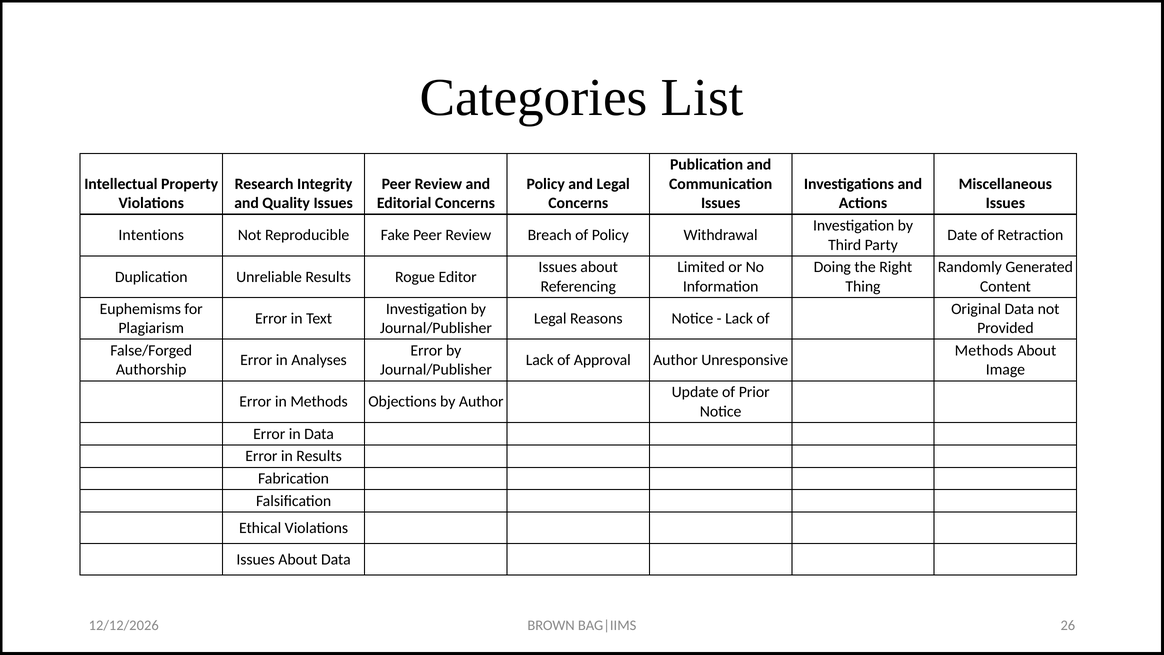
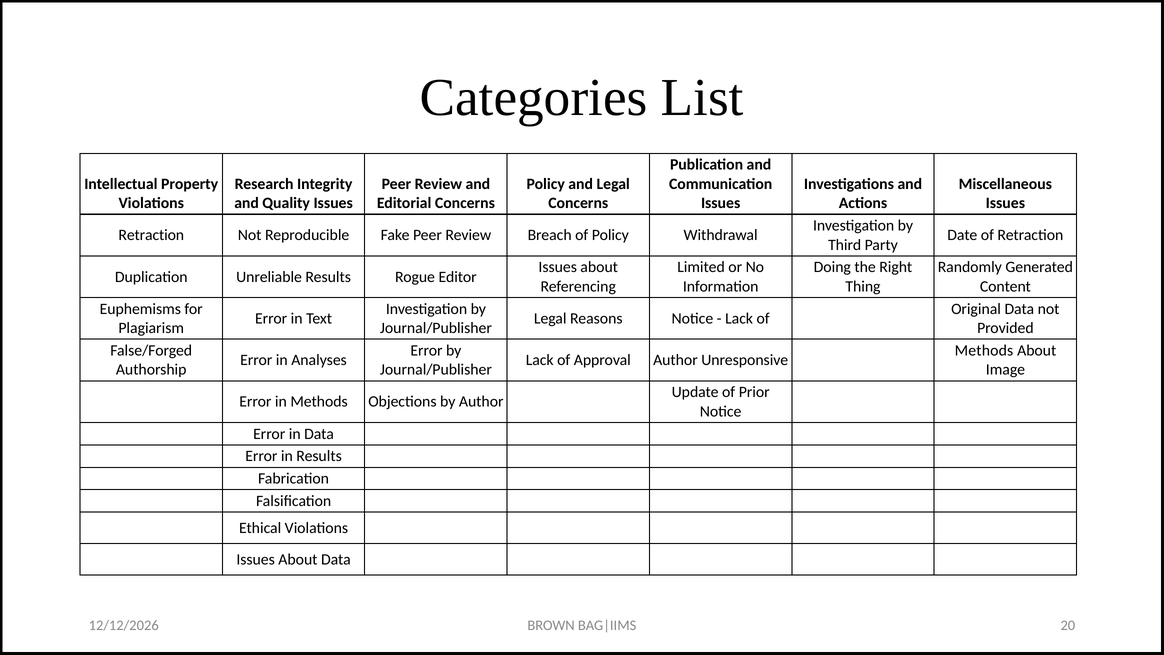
Intentions at (151, 235): Intentions -> Retraction
26: 26 -> 20
